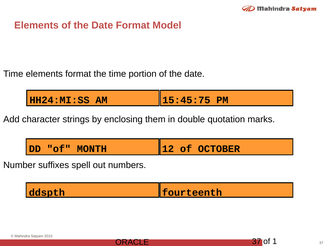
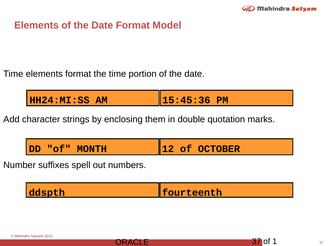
15:45:75: 15:45:75 -> 15:45:36
